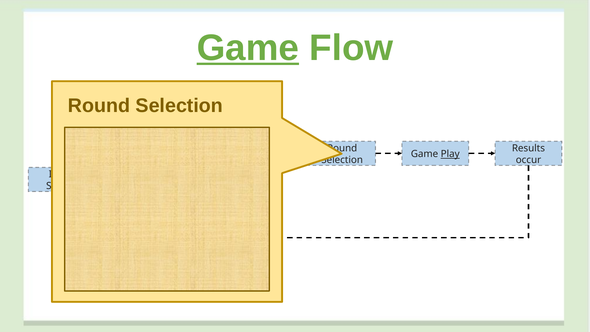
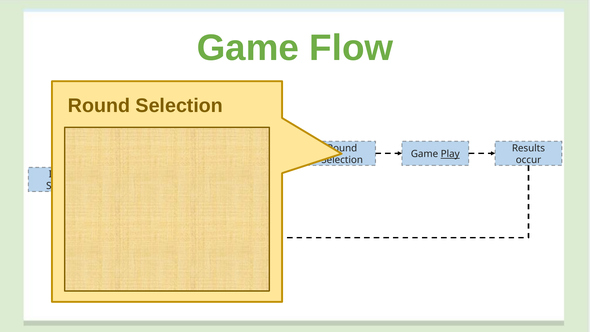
Game at (248, 48) underline: present -> none
